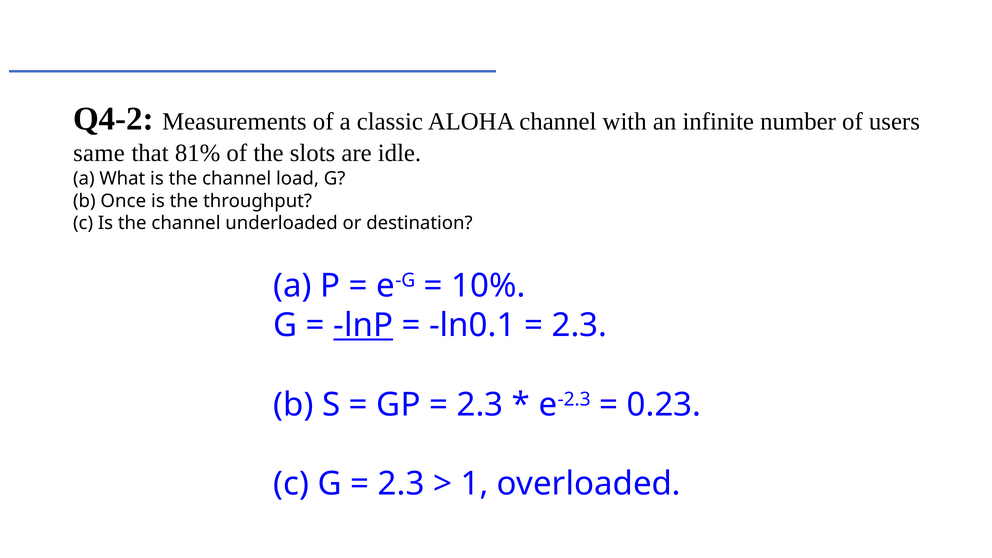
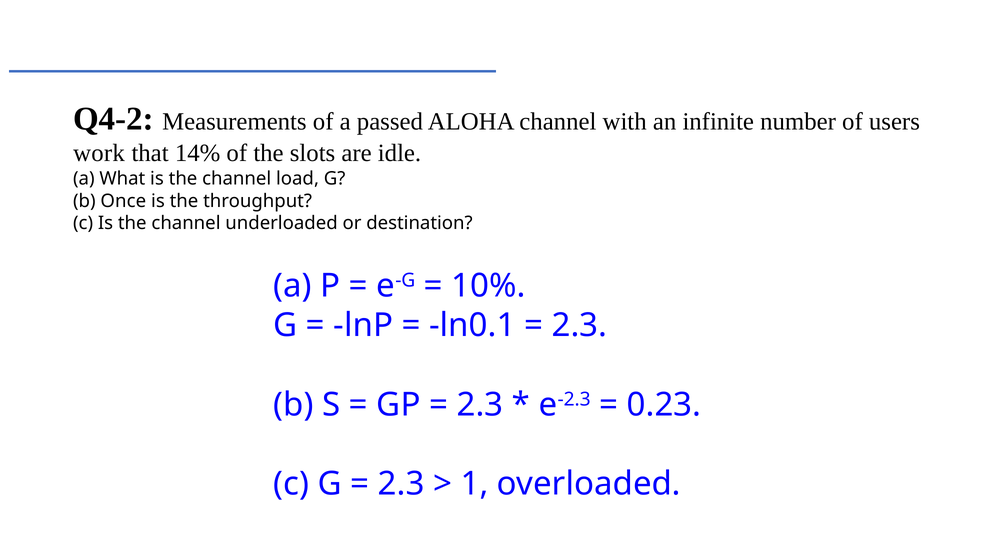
classic: classic -> passed
same: same -> work
81%: 81% -> 14%
lnP underline: present -> none
